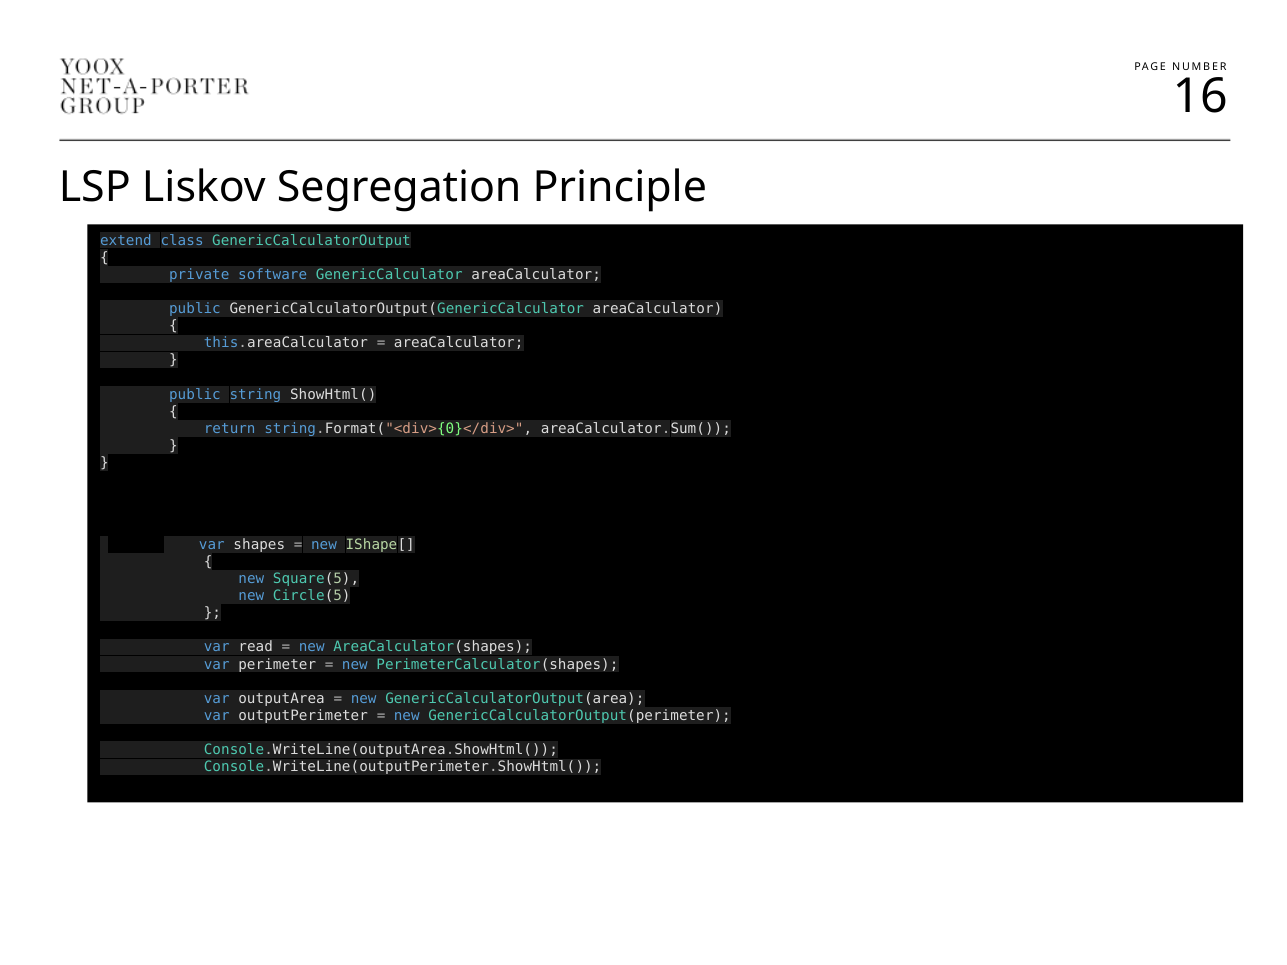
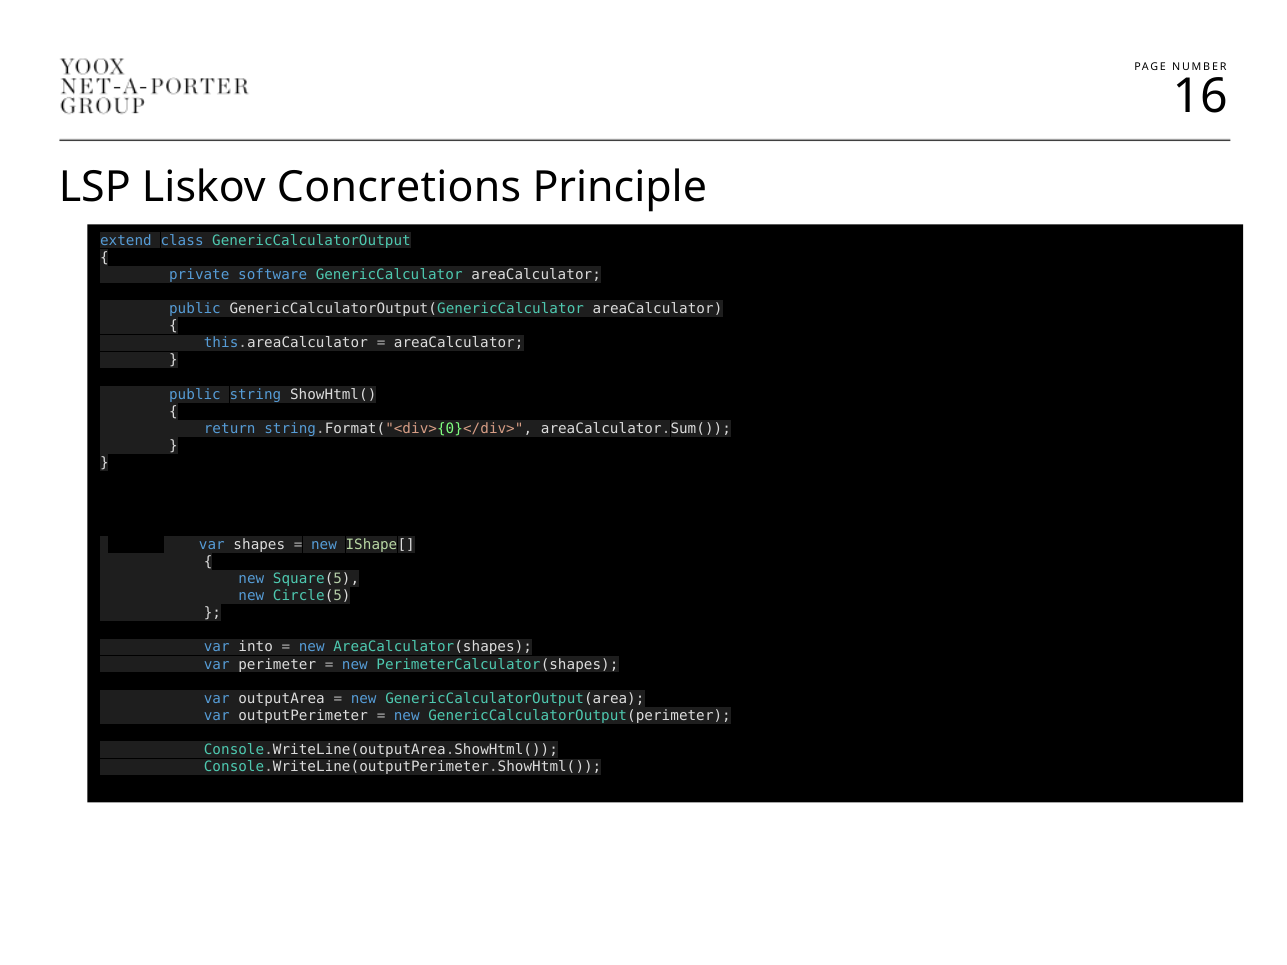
Segregation: Segregation -> Concretions
read: read -> into
